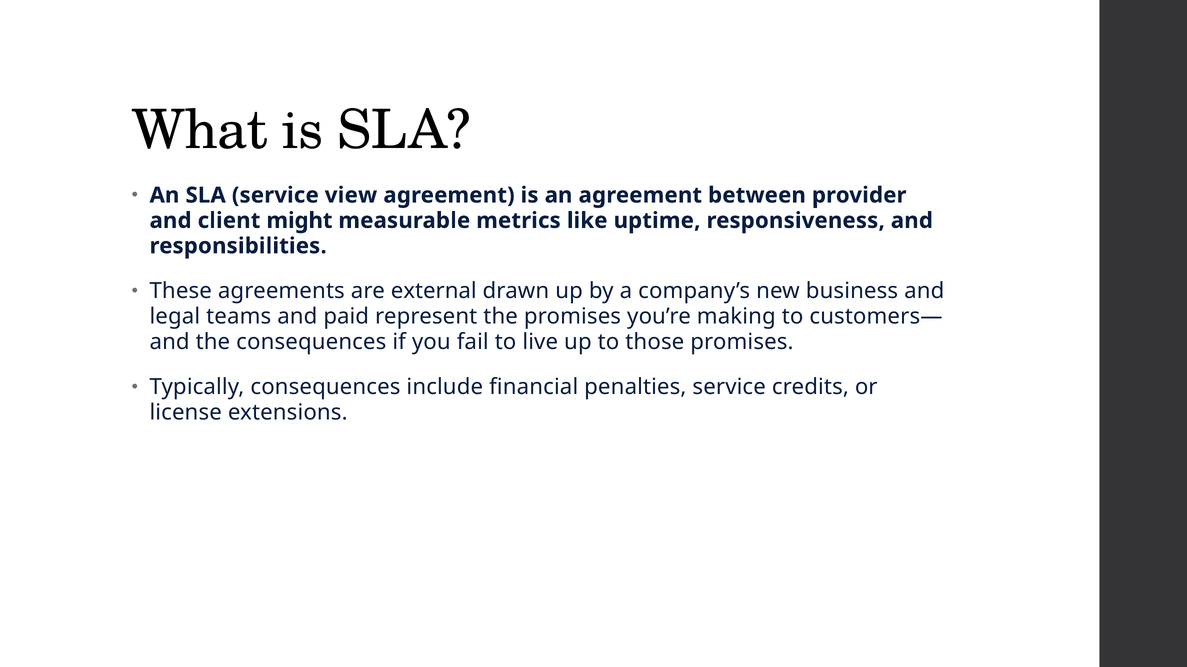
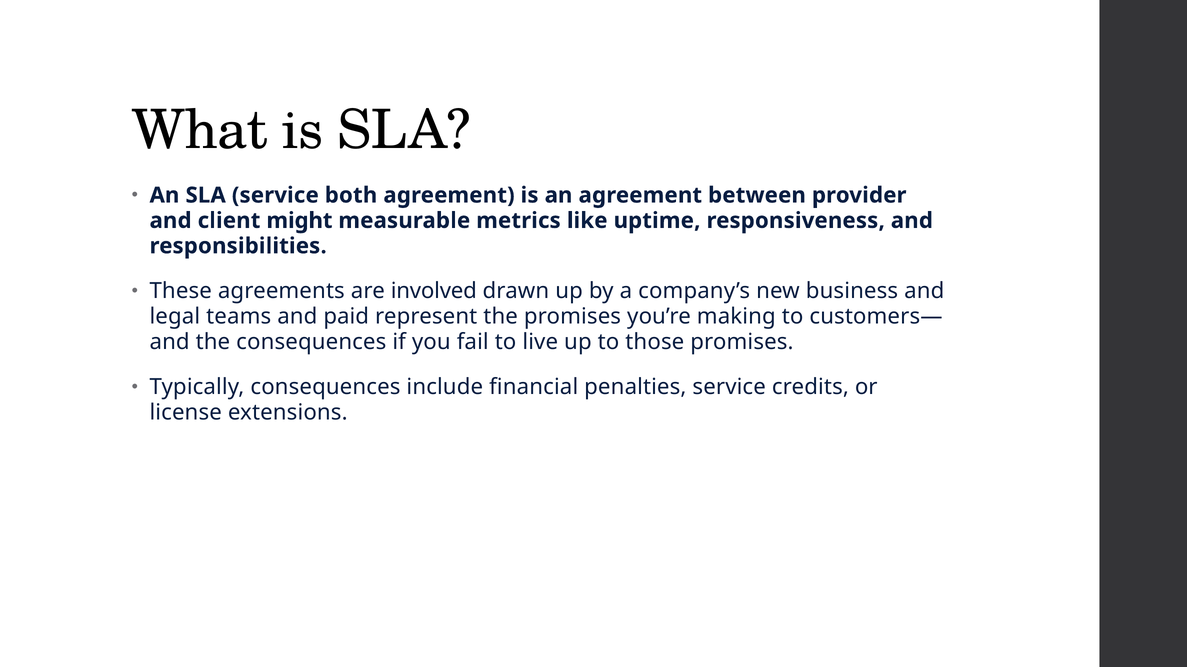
view: view -> both
external: external -> involved
